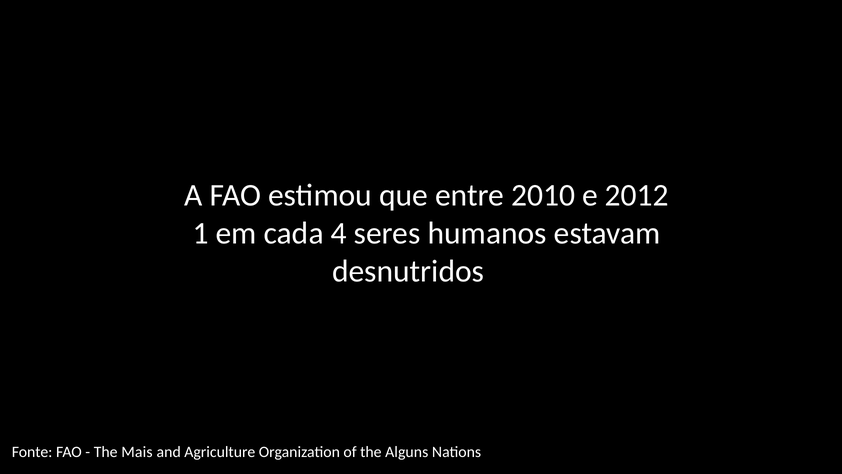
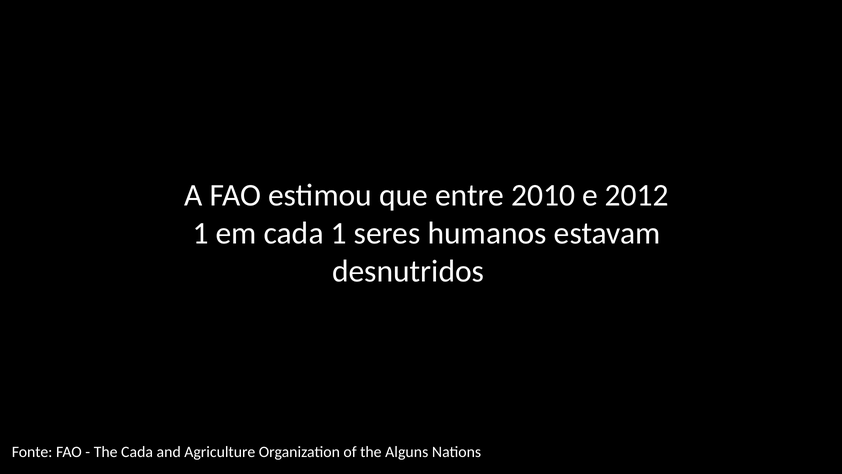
cada 4: 4 -> 1
The Mais: Mais -> Cada
